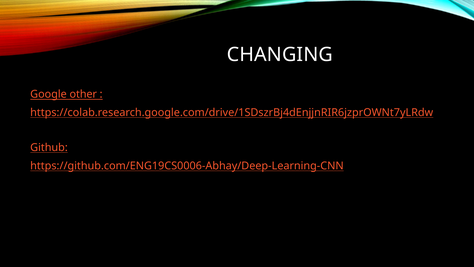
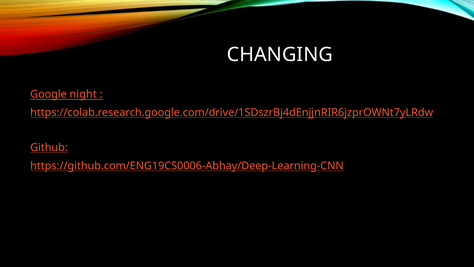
other: other -> night
